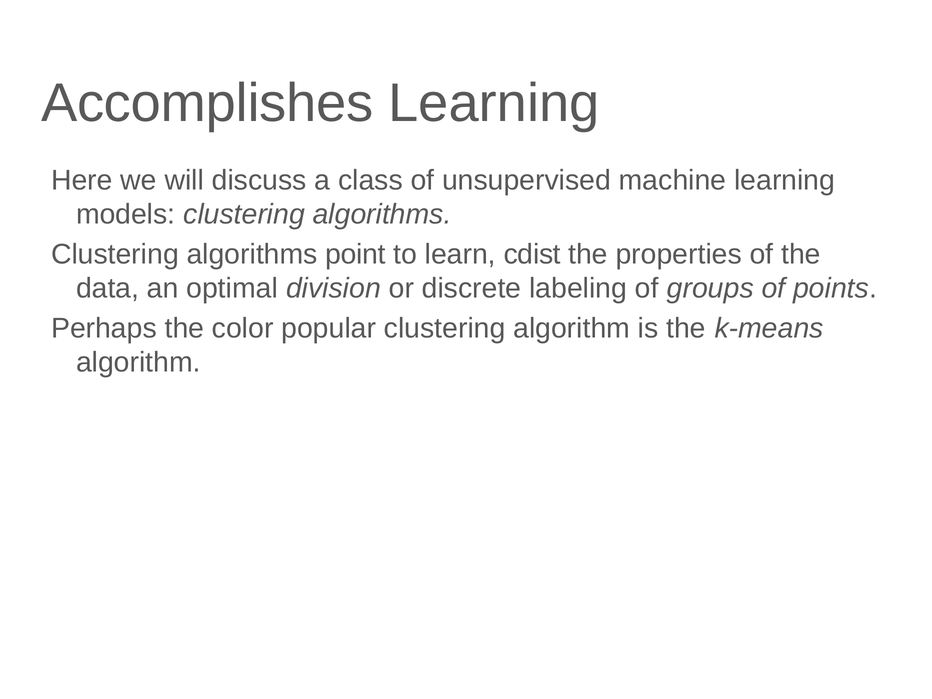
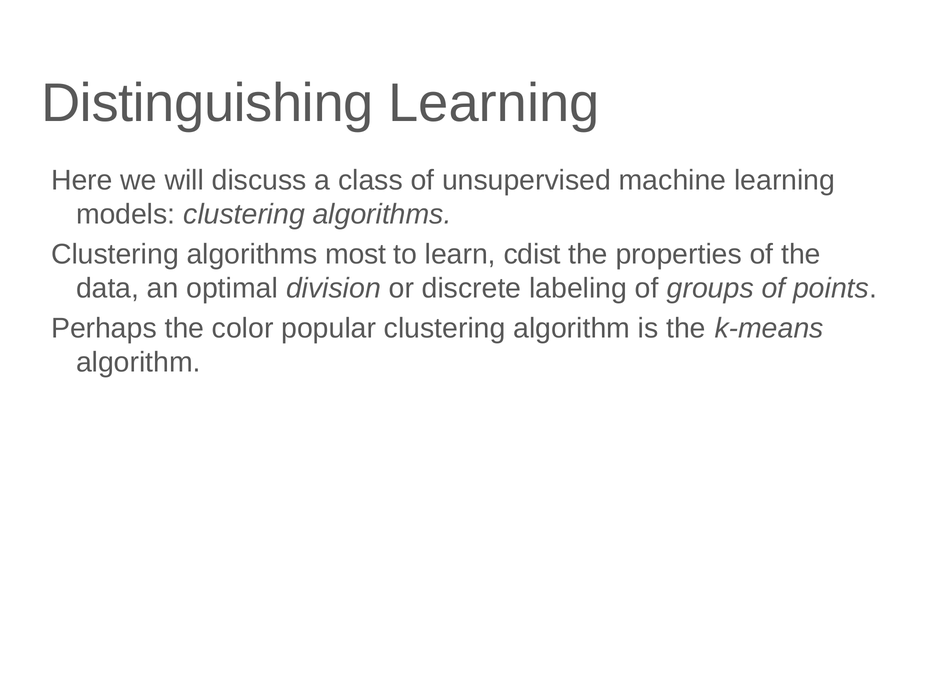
Accomplishes: Accomplishes -> Distinguishing
point: point -> most
